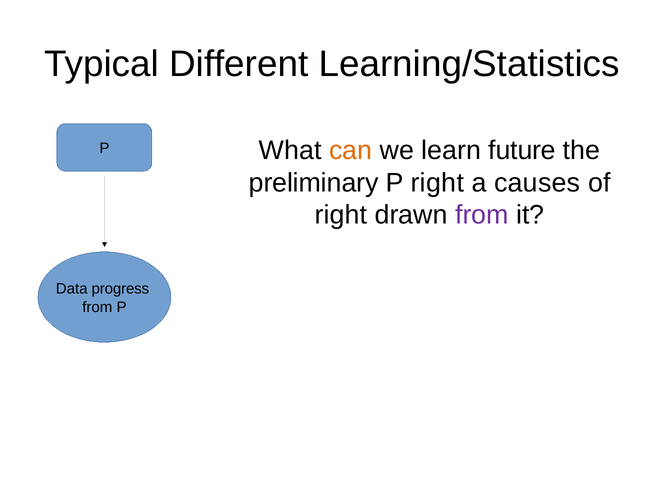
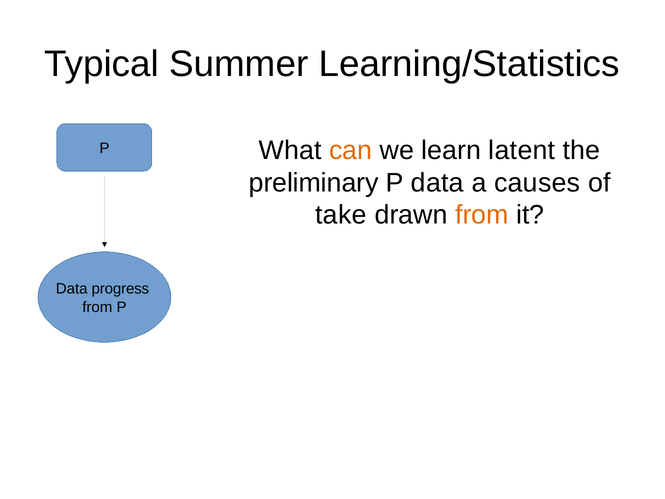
Different: Different -> Summer
future: future -> latent
right at (437, 183): right -> data
right at (341, 215): right -> take
from at (482, 215) colour: purple -> orange
